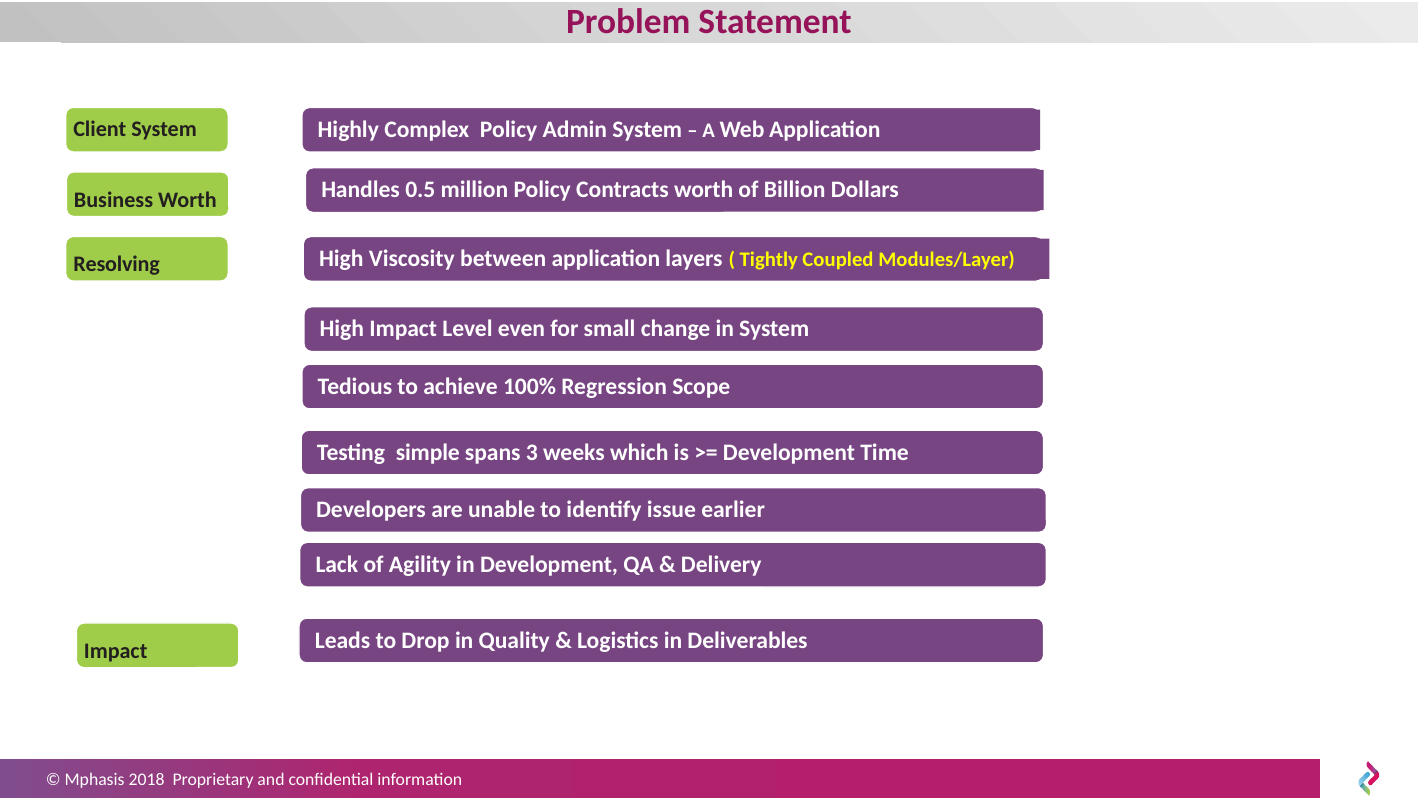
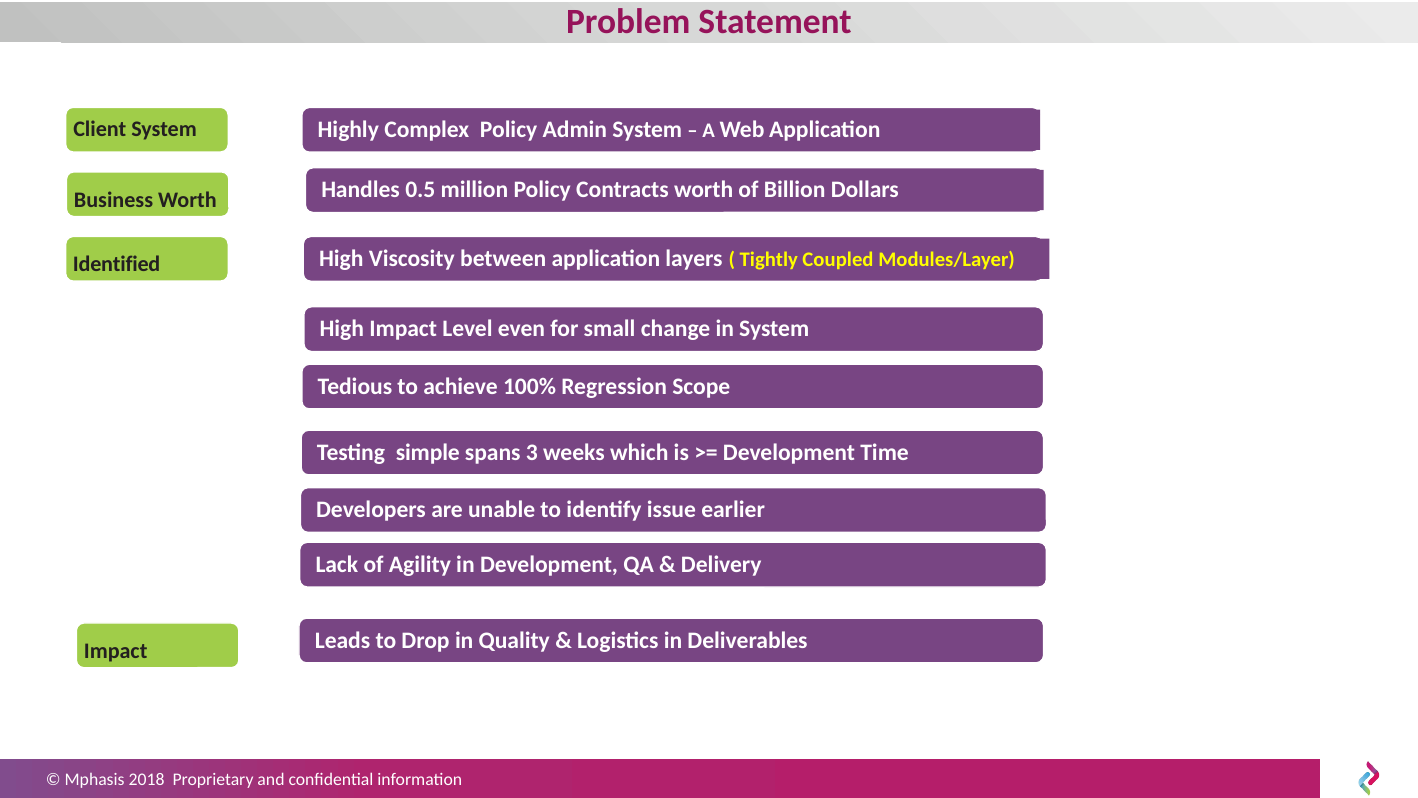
Resolving: Resolving -> Identified
